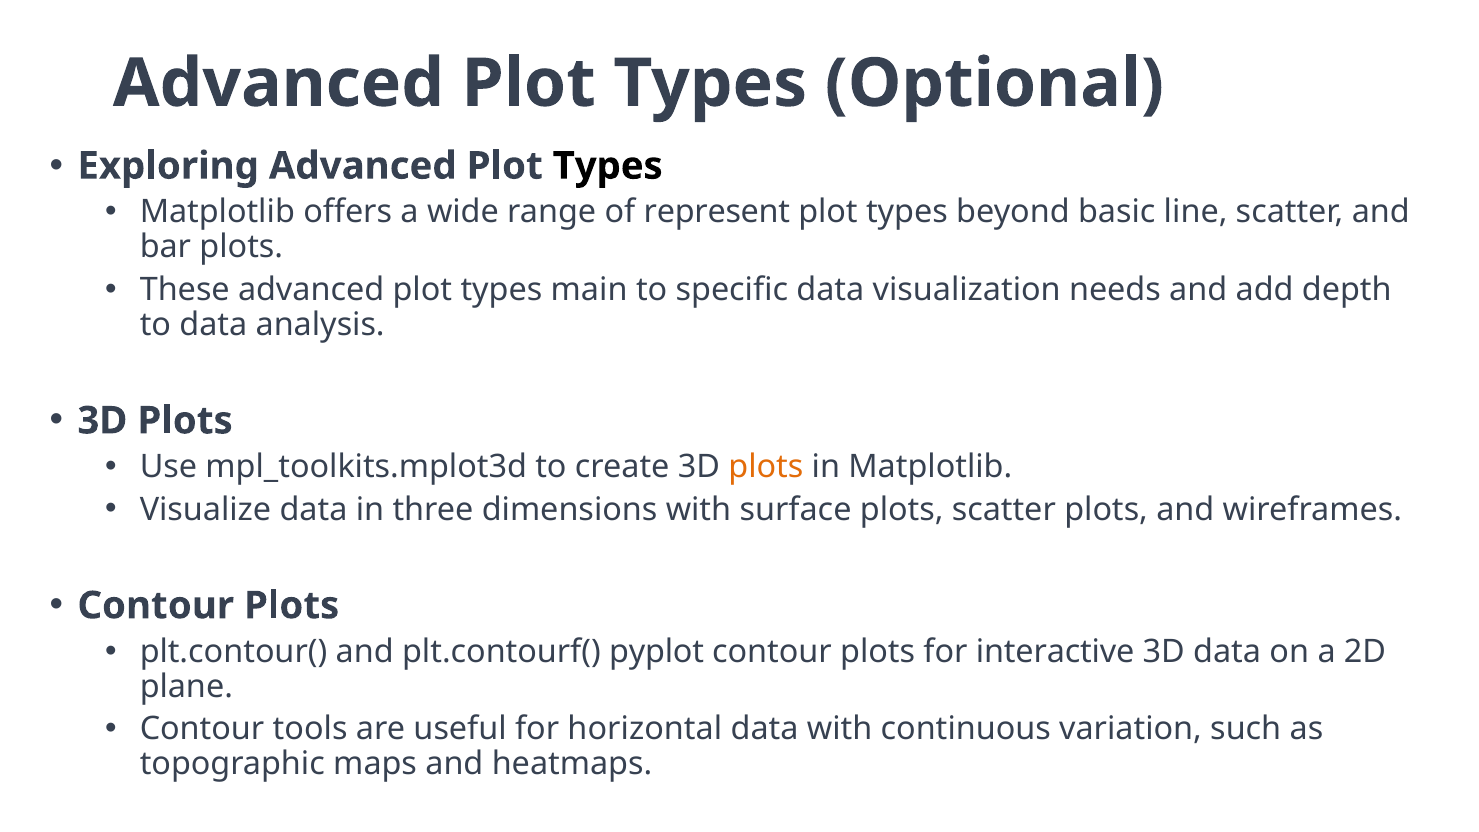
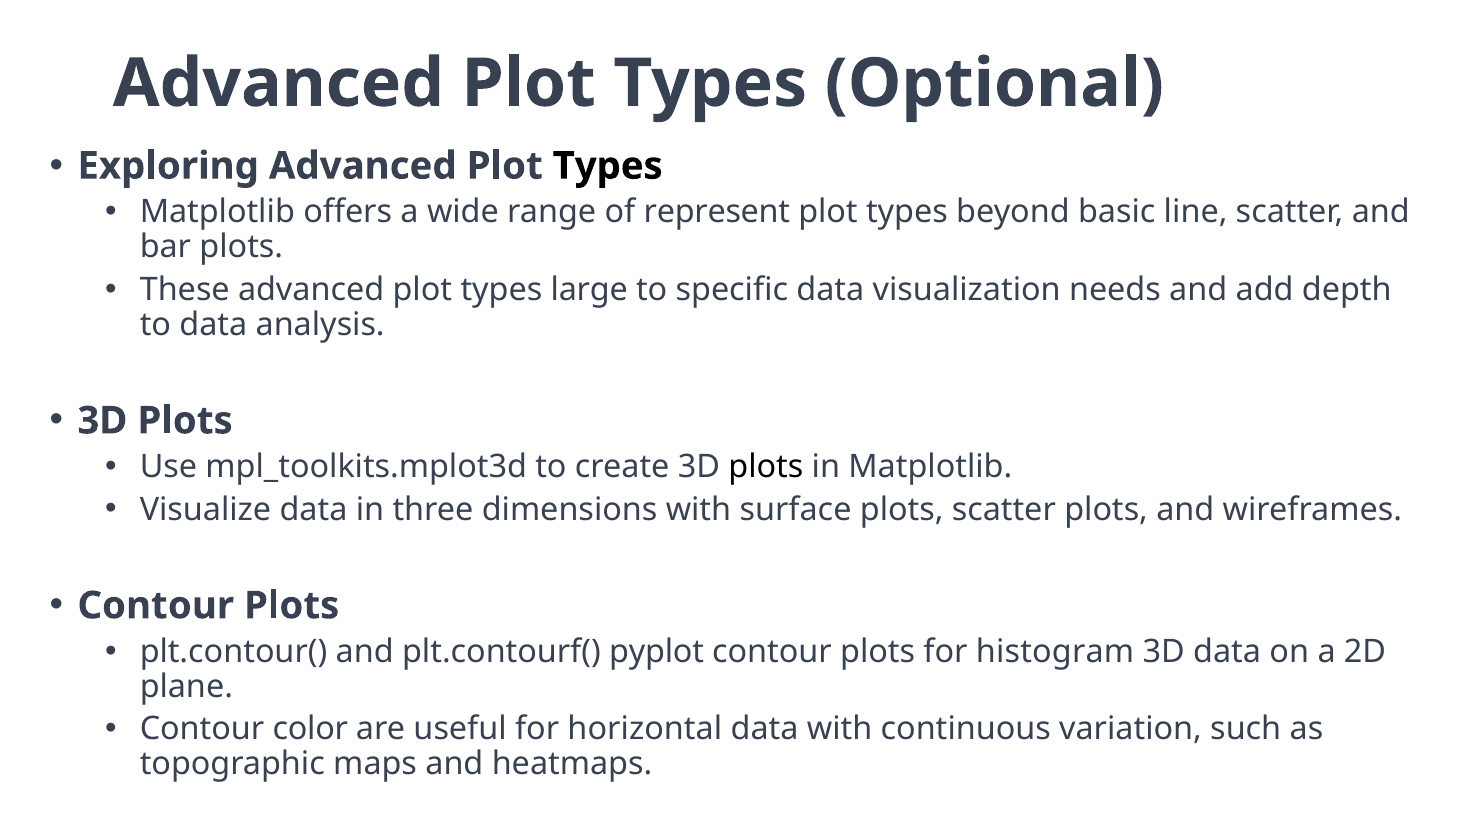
main: main -> large
plots at (766, 467) colour: orange -> black
interactive: interactive -> histogram
tools: tools -> color
